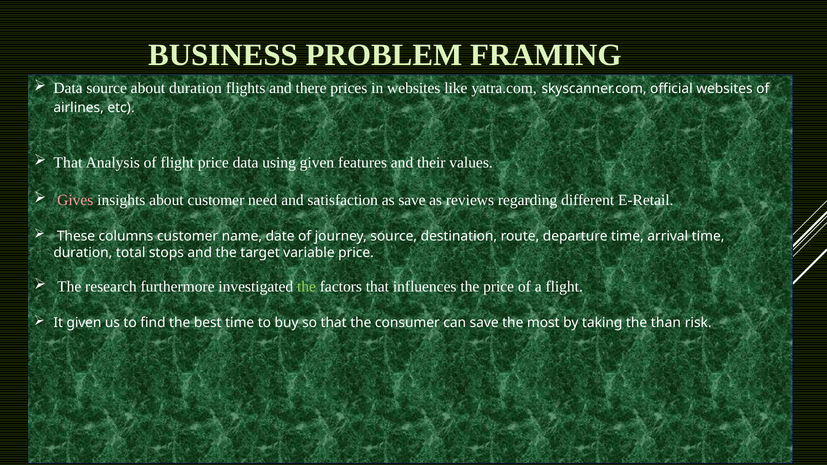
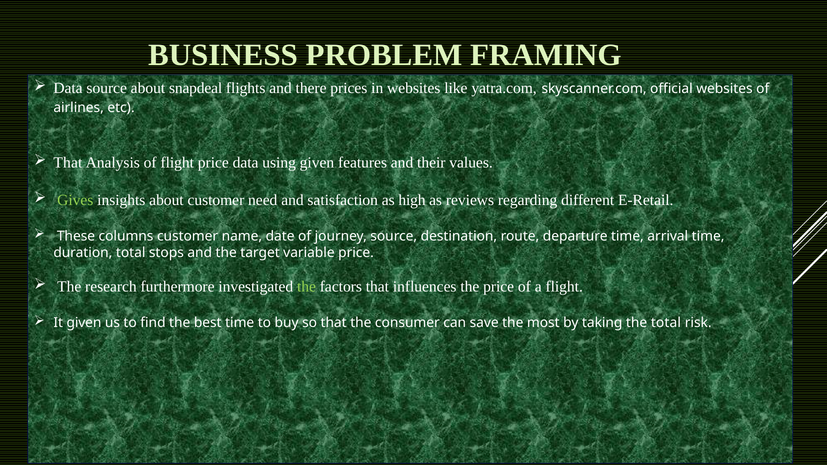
about duration: duration -> snapdeal
Gives colour: pink -> light green
as save: save -> high
the than: than -> total
